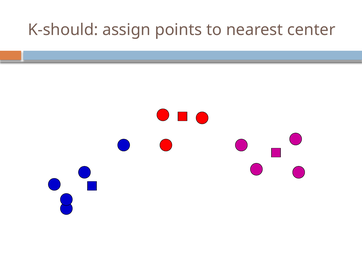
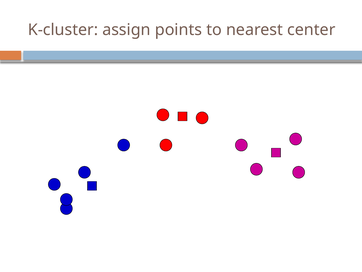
K-should: K-should -> K-cluster
